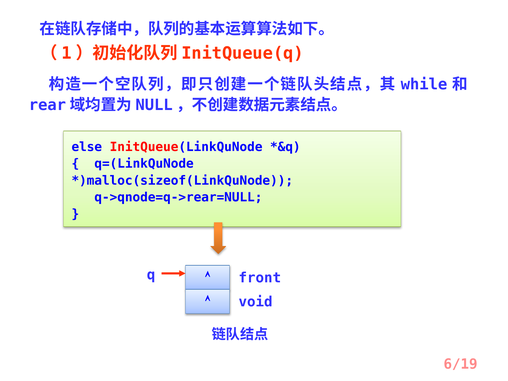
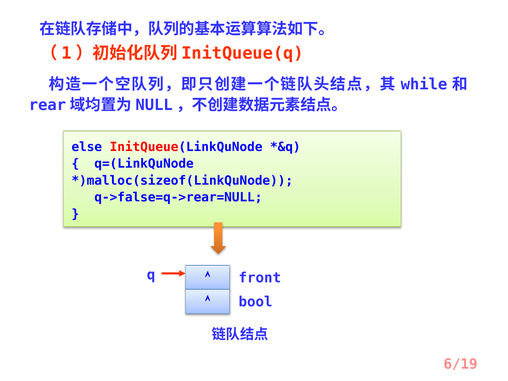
q->qnode=q->rear=NULL: q->qnode=q->rear=NULL -> q->false=q->rear=NULL
void: void -> bool
